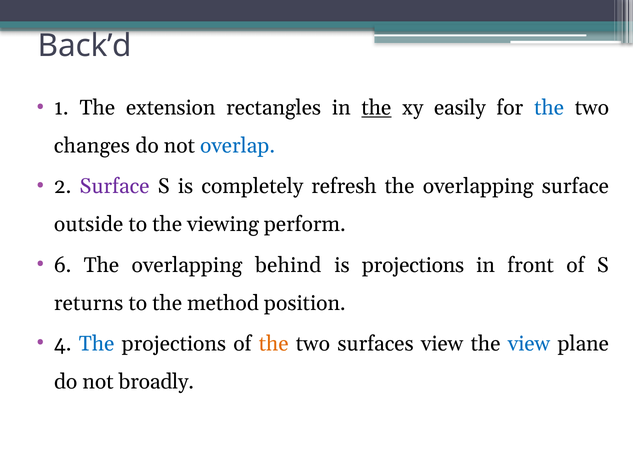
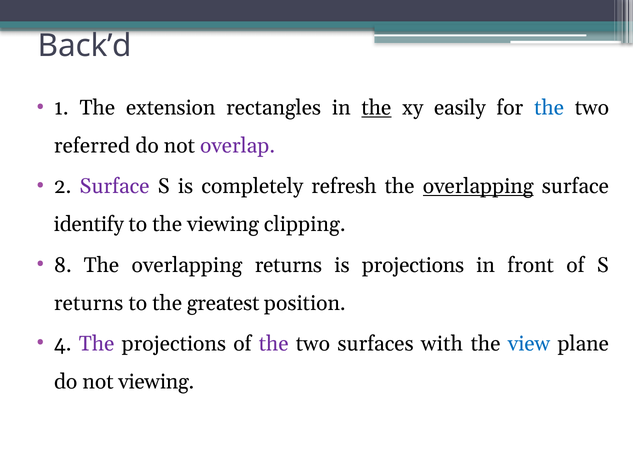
changes: changes -> referred
overlap colour: blue -> purple
overlapping at (478, 186) underline: none -> present
outside: outside -> identify
perform: perform -> clipping
6: 6 -> 8
overlapping behind: behind -> returns
method: method -> greatest
The at (97, 344) colour: blue -> purple
the at (274, 344) colour: orange -> purple
surfaces view: view -> with
not broadly: broadly -> viewing
